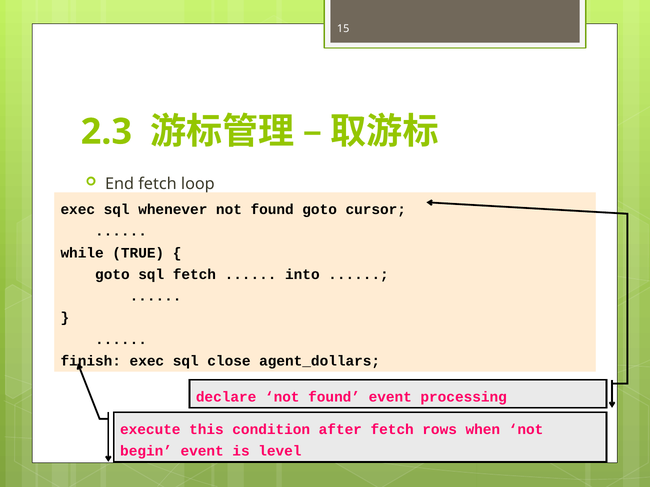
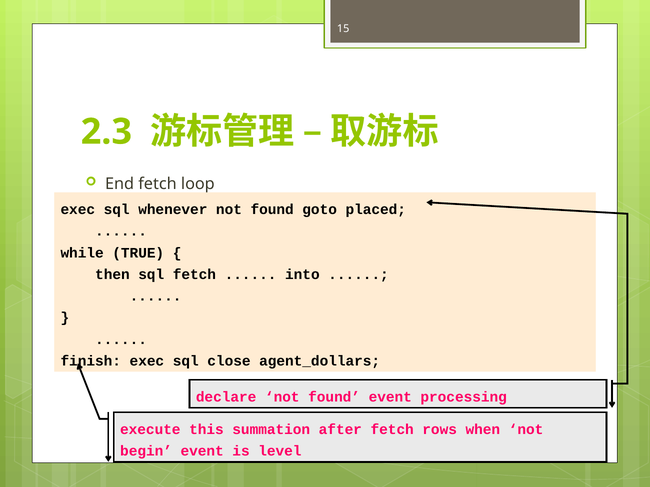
cursor: cursor -> placed
goto at (112, 275): goto -> then
condition: condition -> summation
